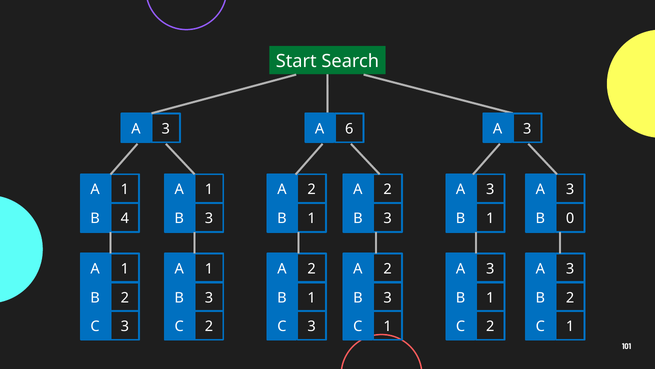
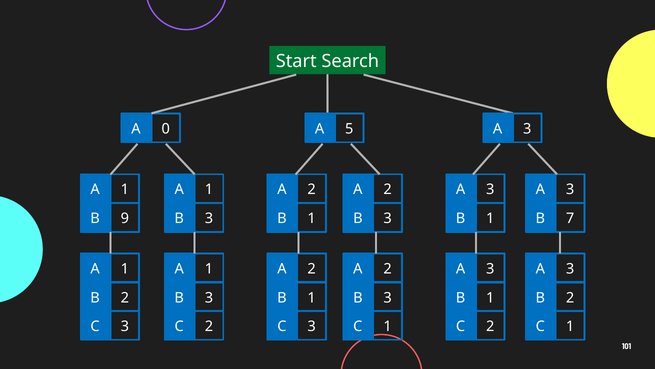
3 at (166, 129): 3 -> 0
6: 6 -> 5
4: 4 -> 9
0: 0 -> 7
